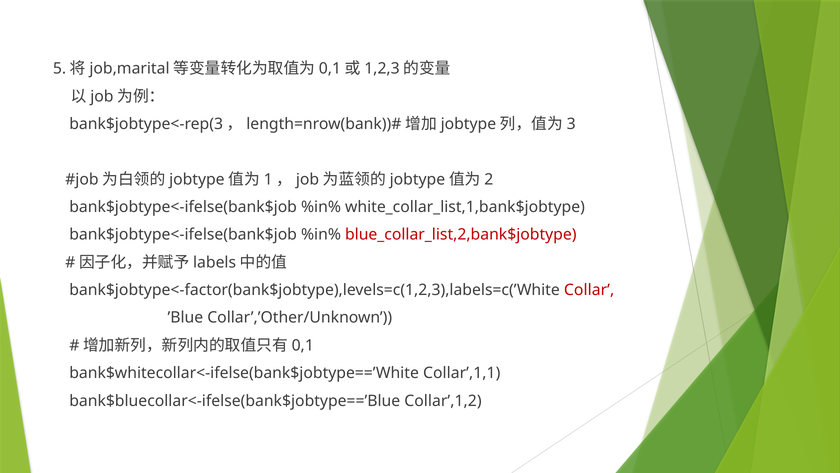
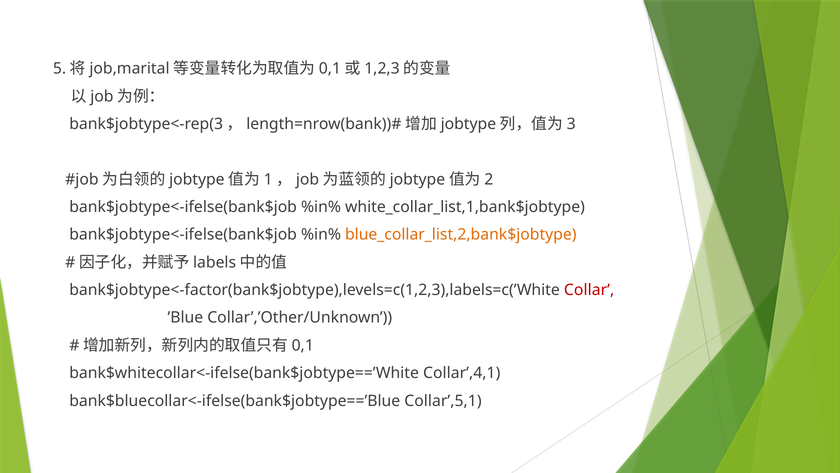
blue_collar_list,2,bank$jobtype colour: red -> orange
Collar’,1,1: Collar’,1,1 -> Collar’,4,1
Collar’,1,2: Collar’,1,2 -> Collar’,5,1
